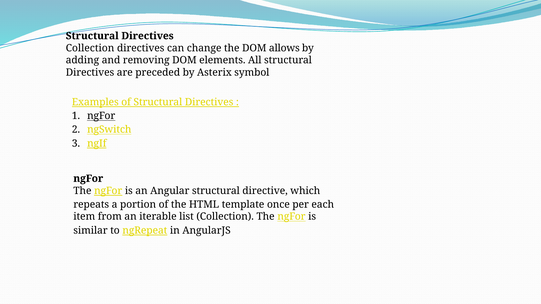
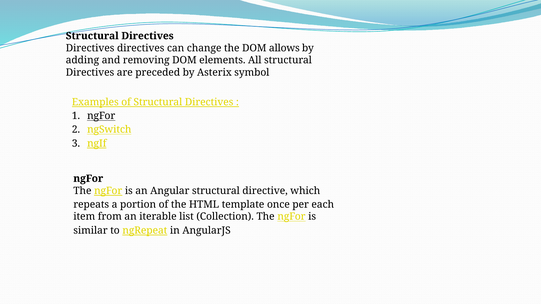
Collection at (90, 48): Collection -> Directives
